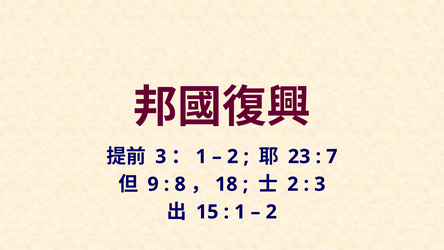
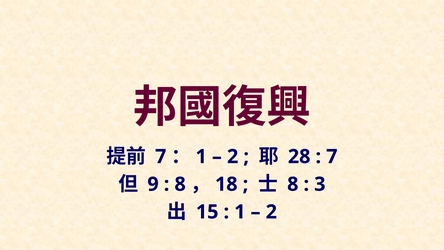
3 at (161, 156): 3 -> 7
23: 23 -> 28
2 at (293, 184): 2 -> 8
